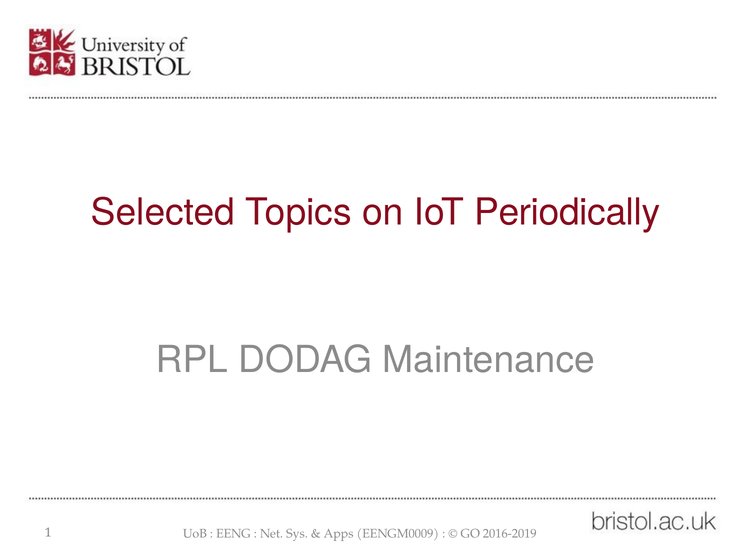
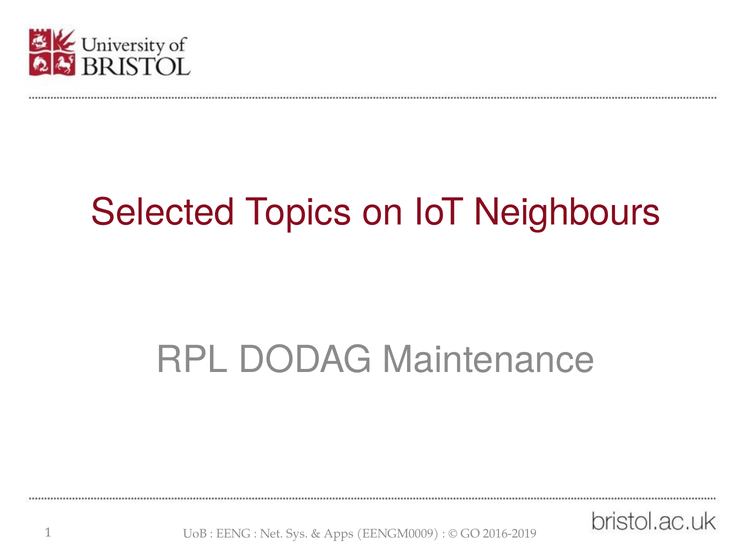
Periodically: Periodically -> Neighbours
